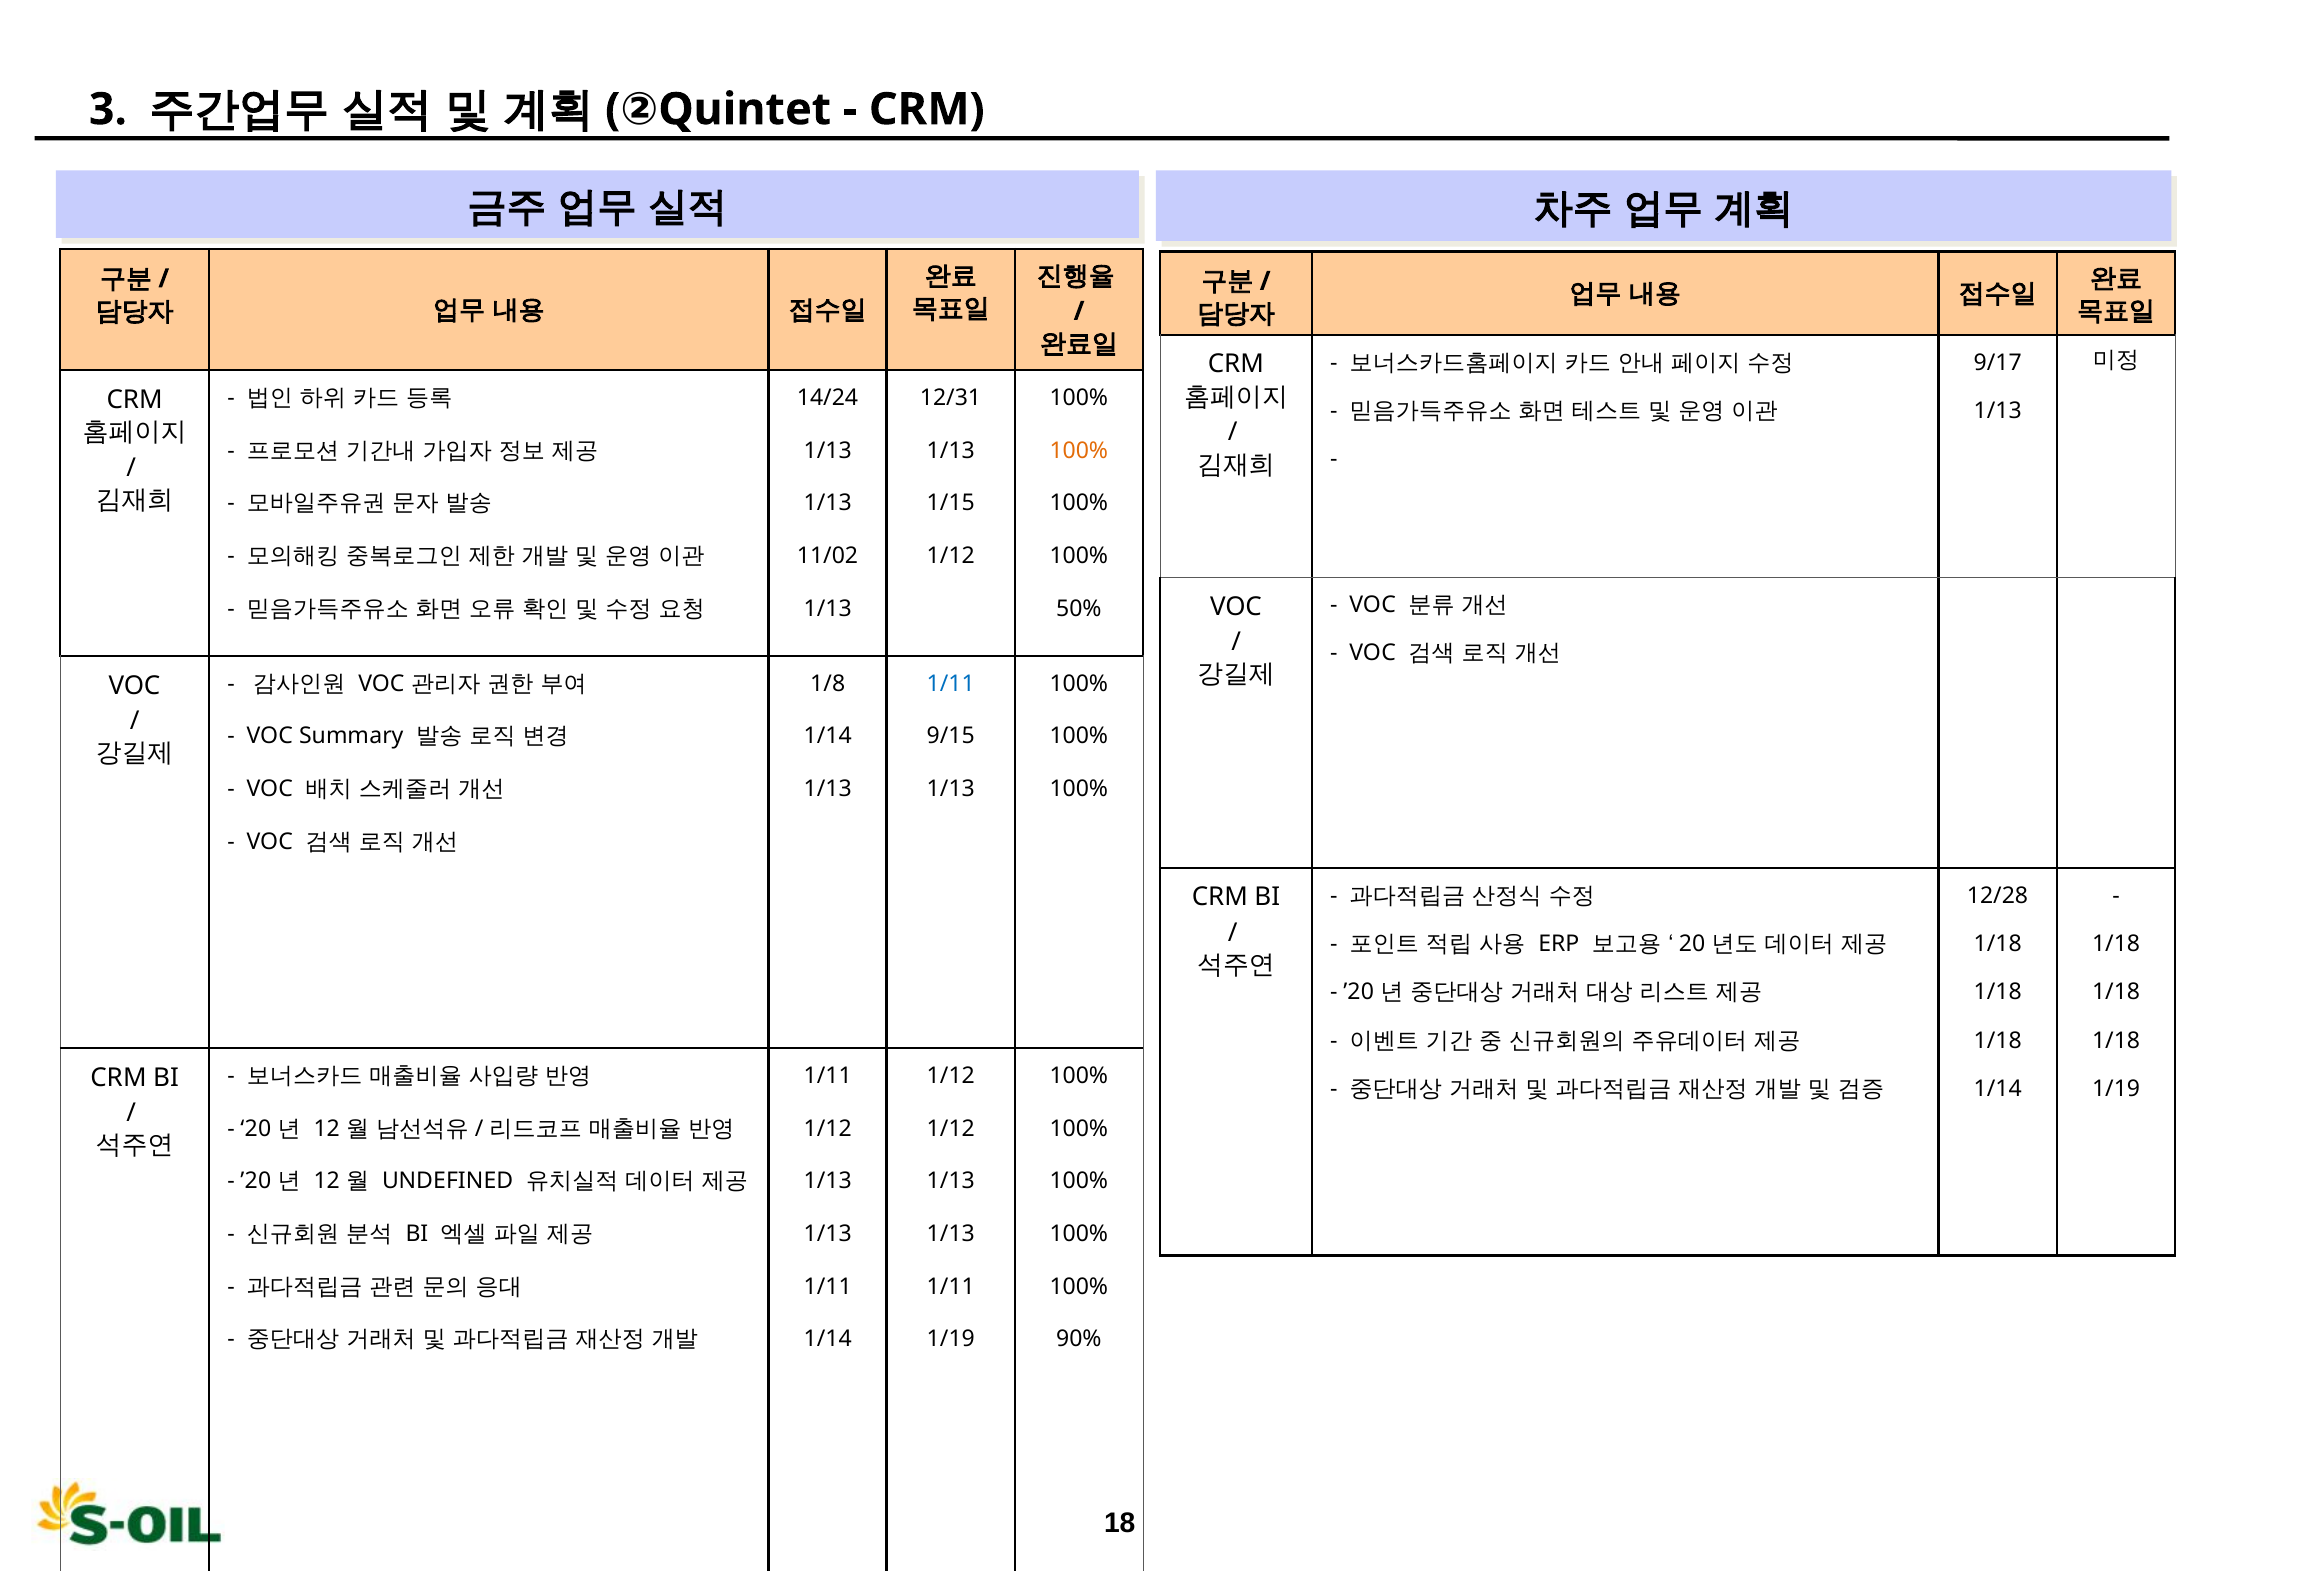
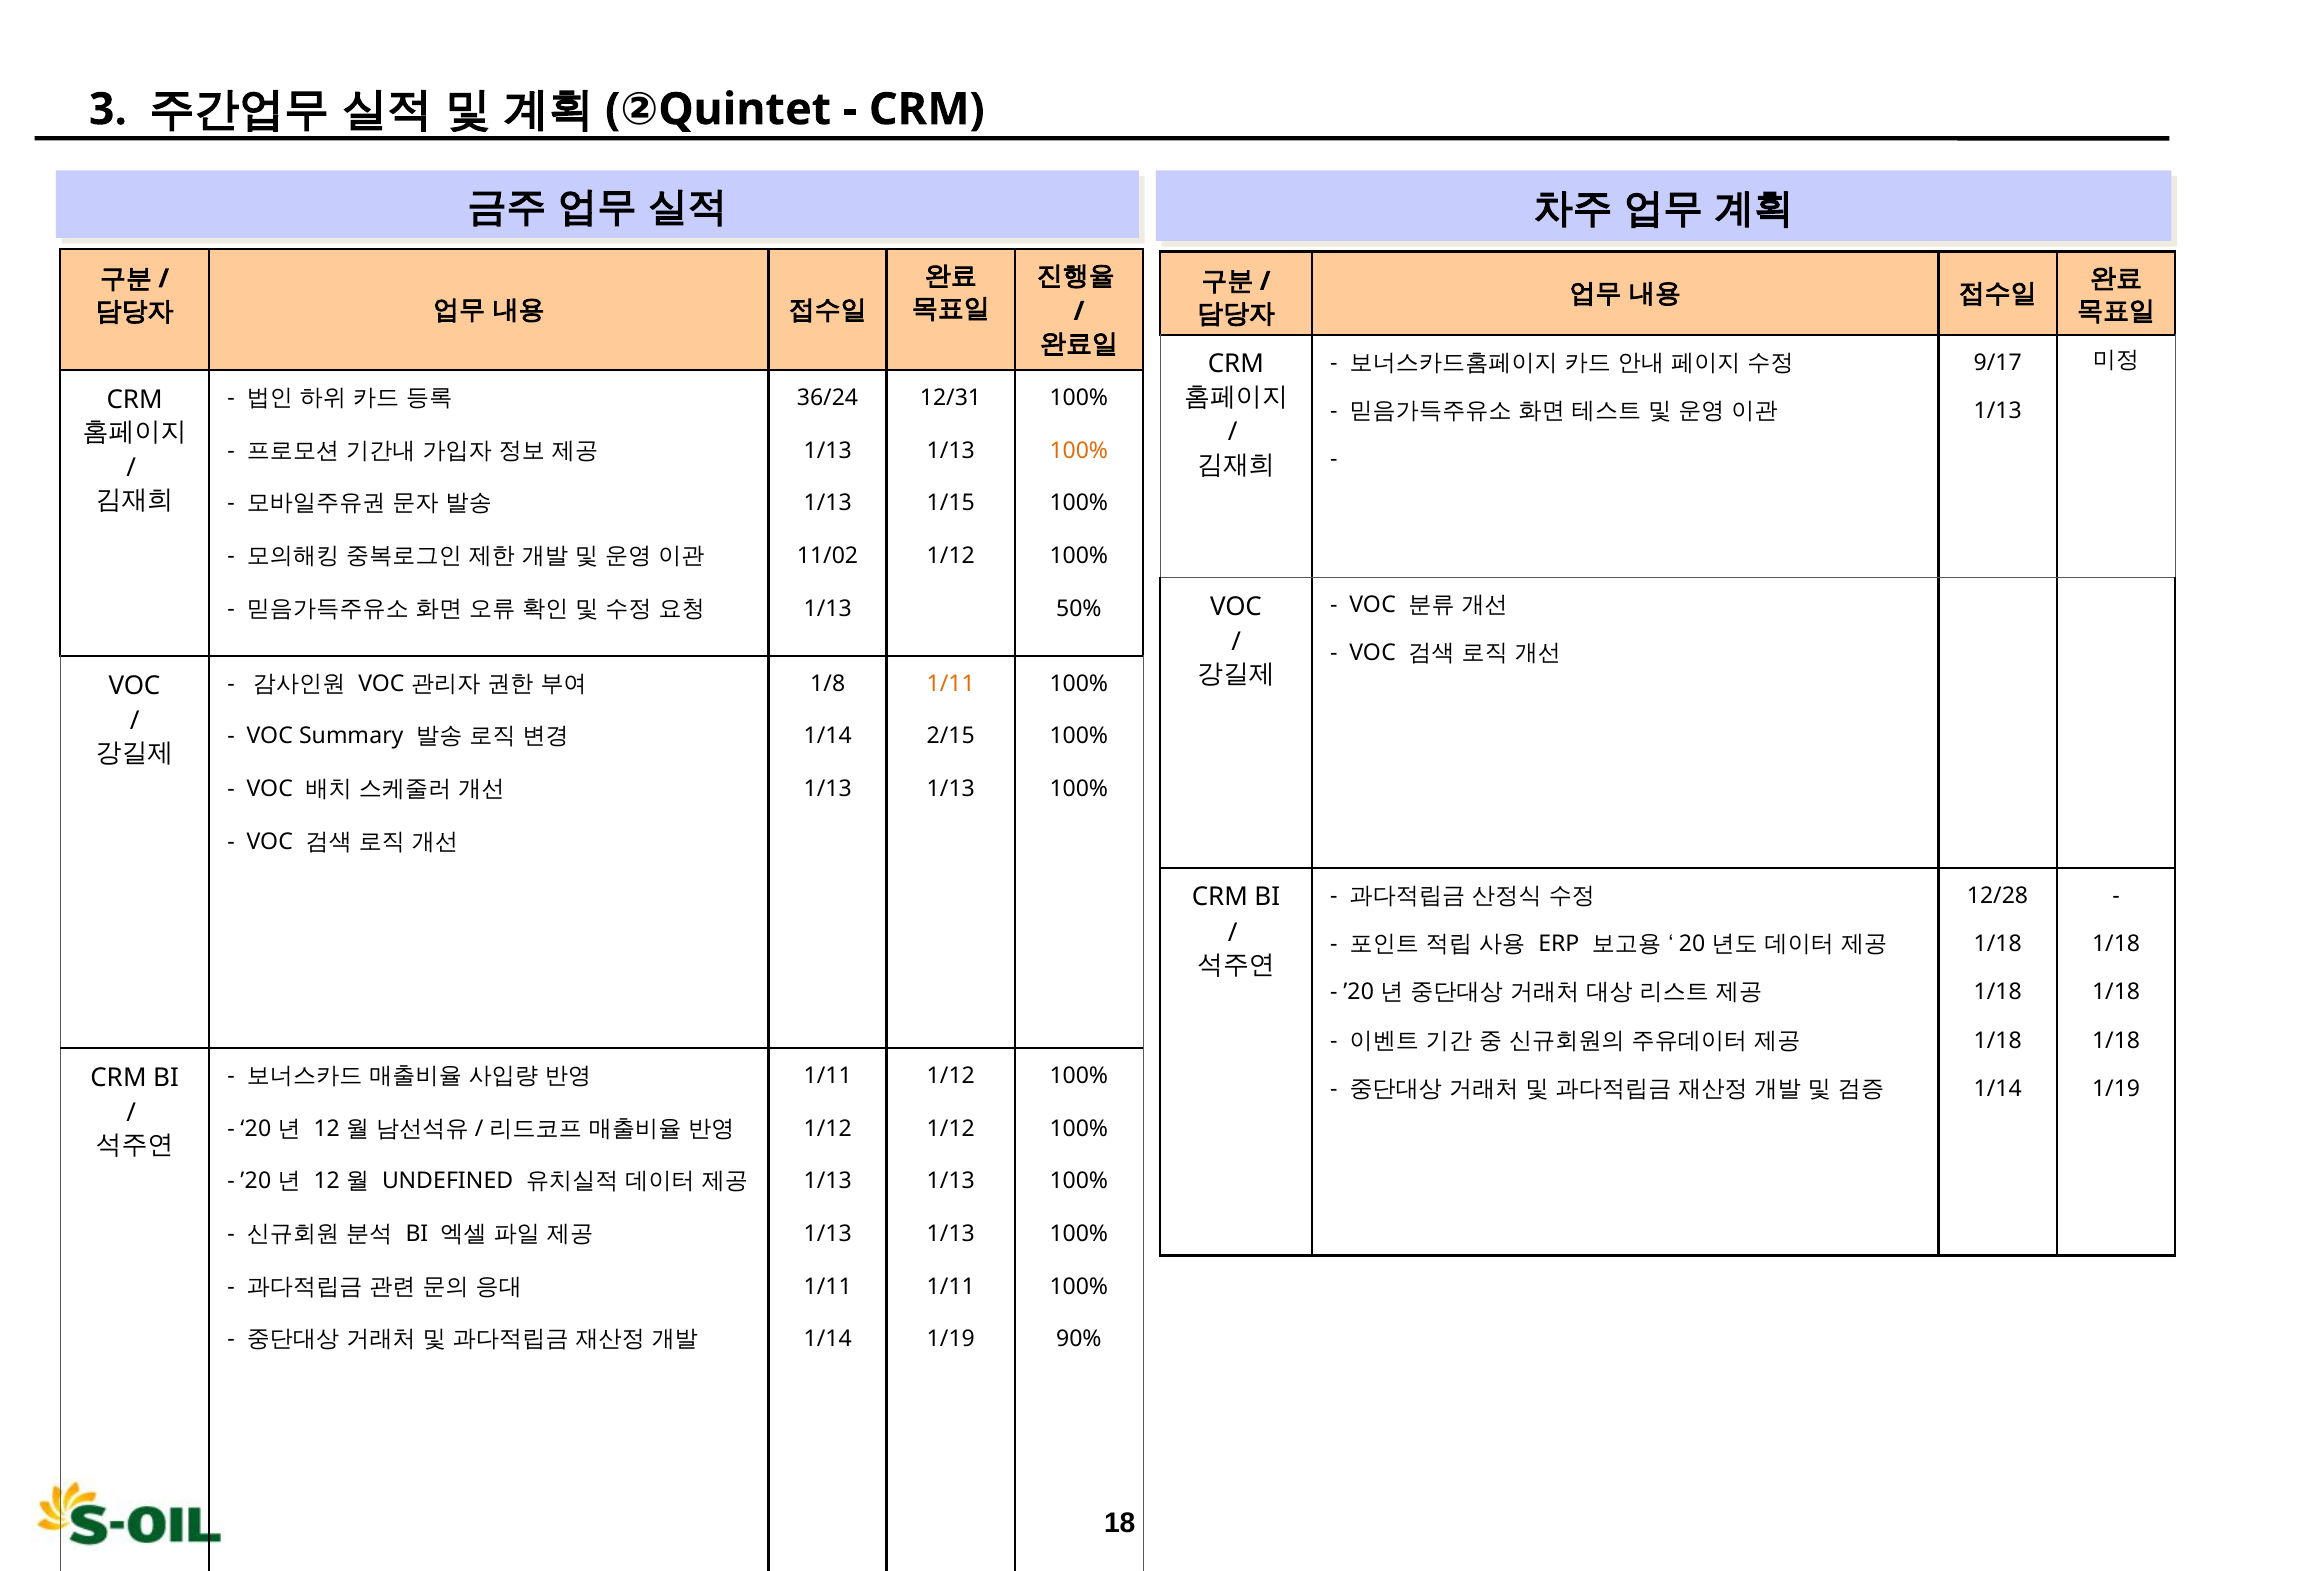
14/24: 14/24 -> 36/24
1/11 at (951, 684) colour: blue -> orange
9/15: 9/15 -> 2/15
